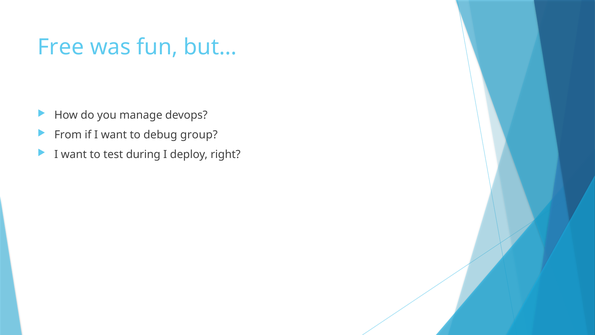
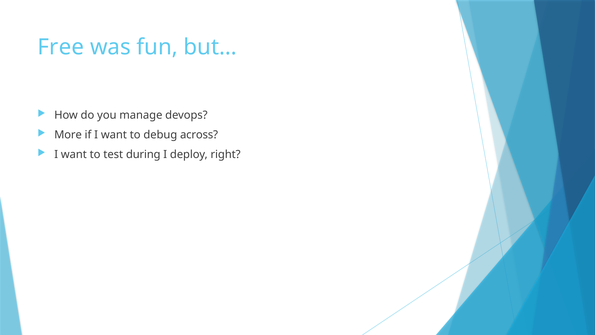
From: From -> More
group: group -> across
